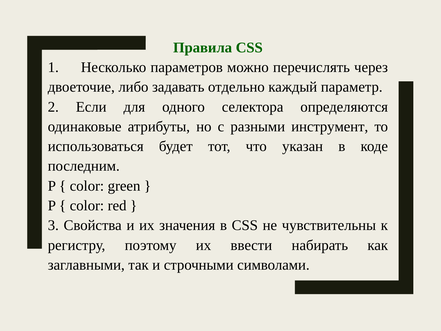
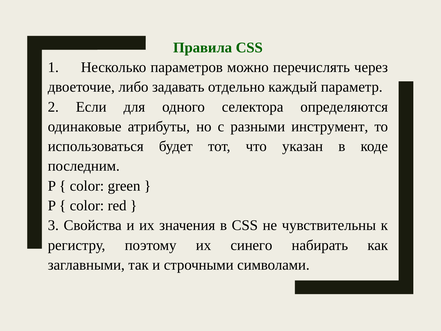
ввести: ввести -> синего
